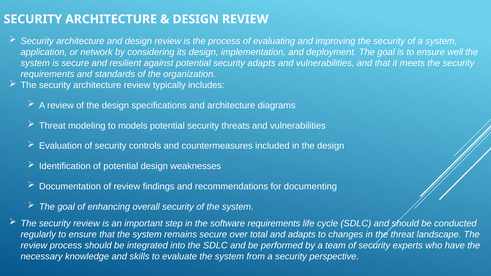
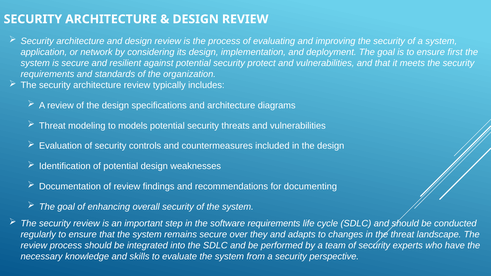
well: well -> first
security adapts: adapts -> protect
total: total -> they
